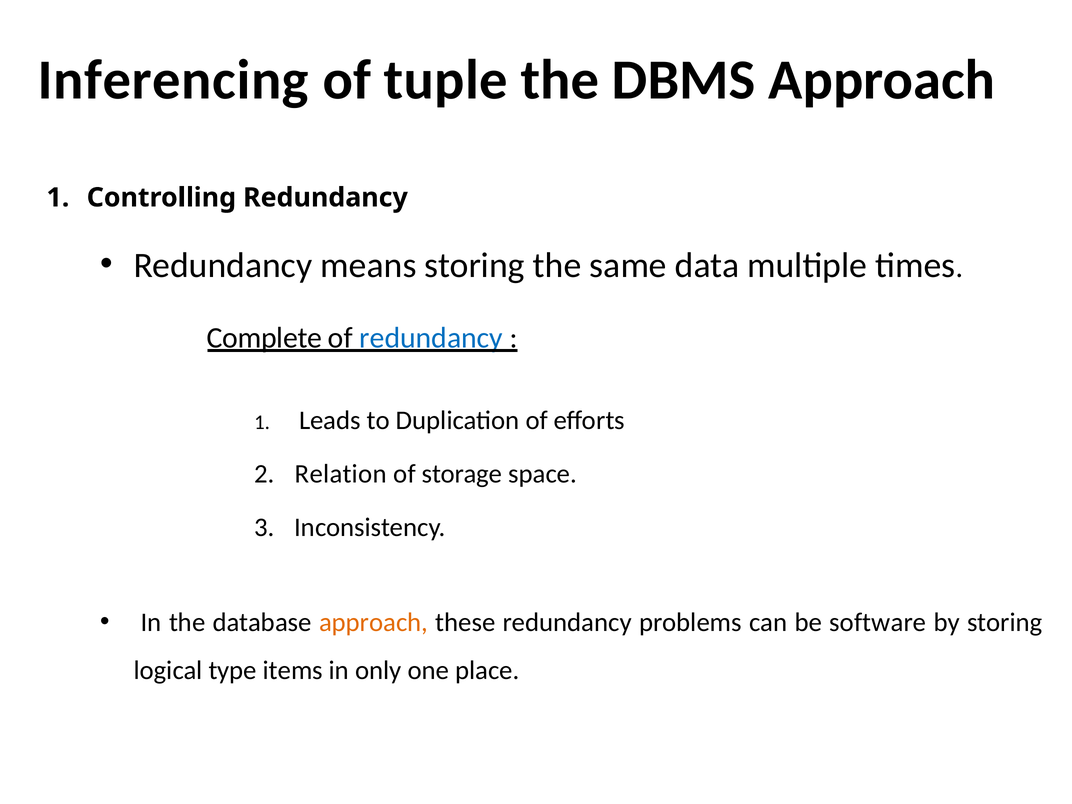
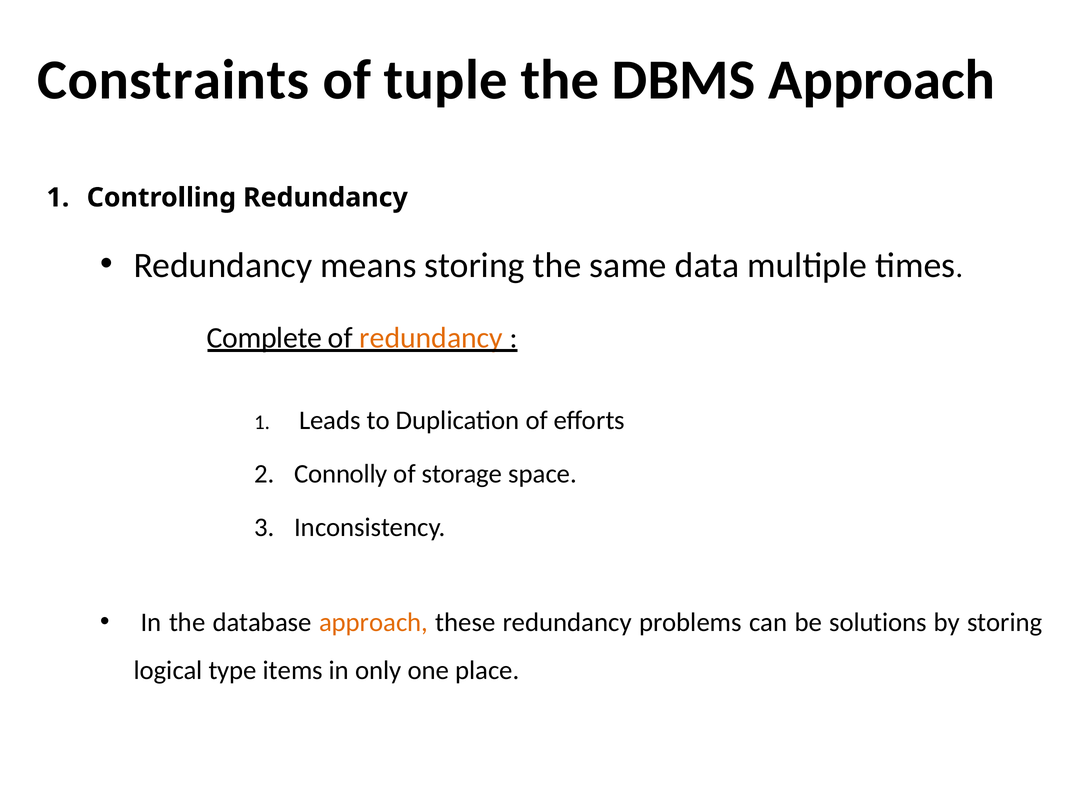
Inferencing: Inferencing -> Constraints
redundancy at (431, 338) colour: blue -> orange
Relation: Relation -> Connolly
software: software -> solutions
